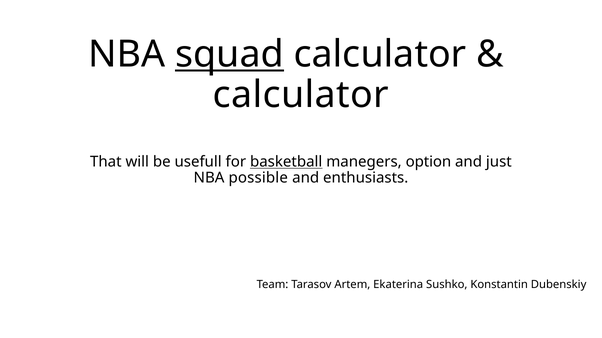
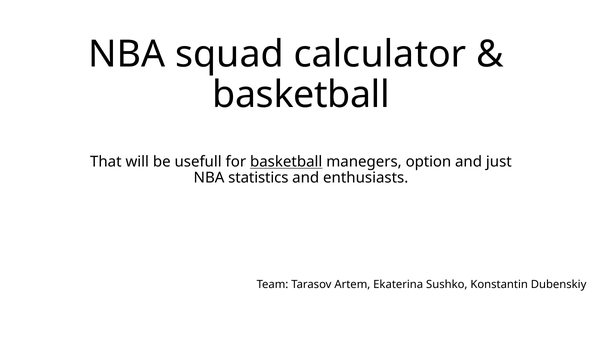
squad underline: present -> none
calculator at (301, 95): calculator -> basketball
possible: possible -> statistics
